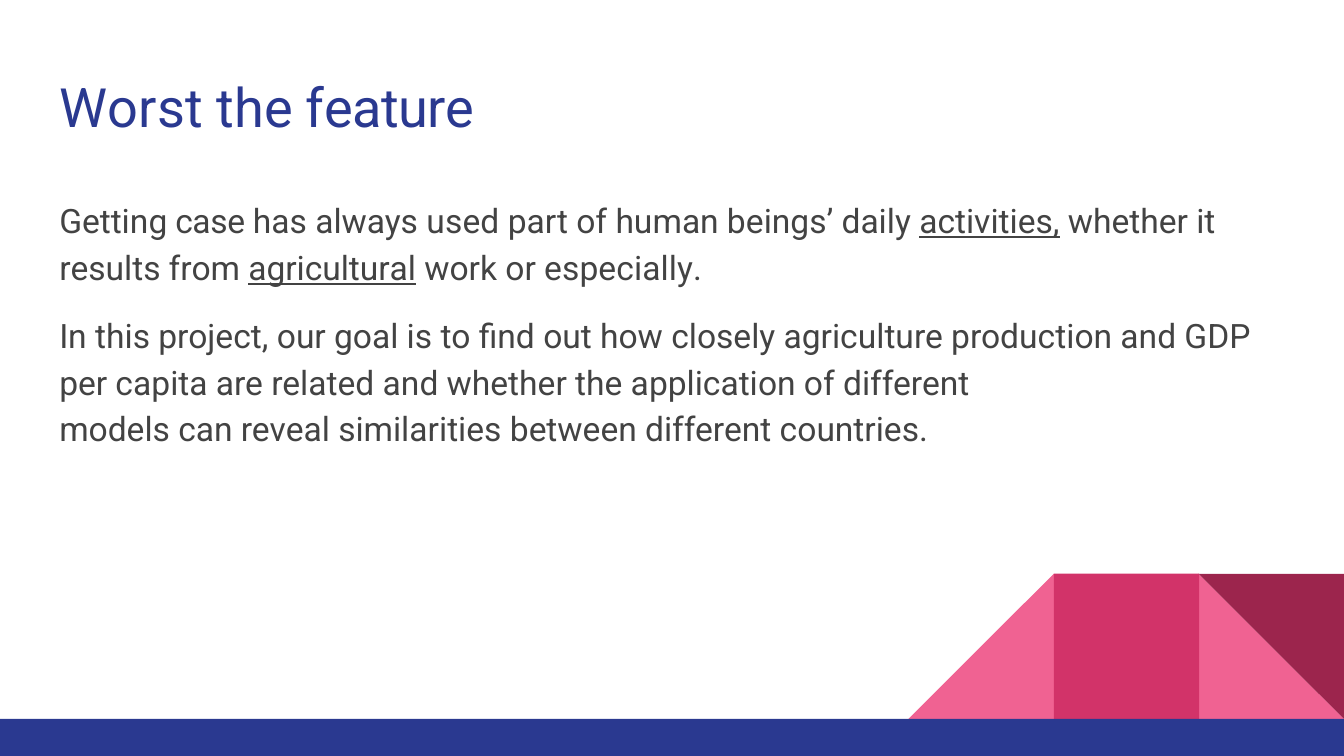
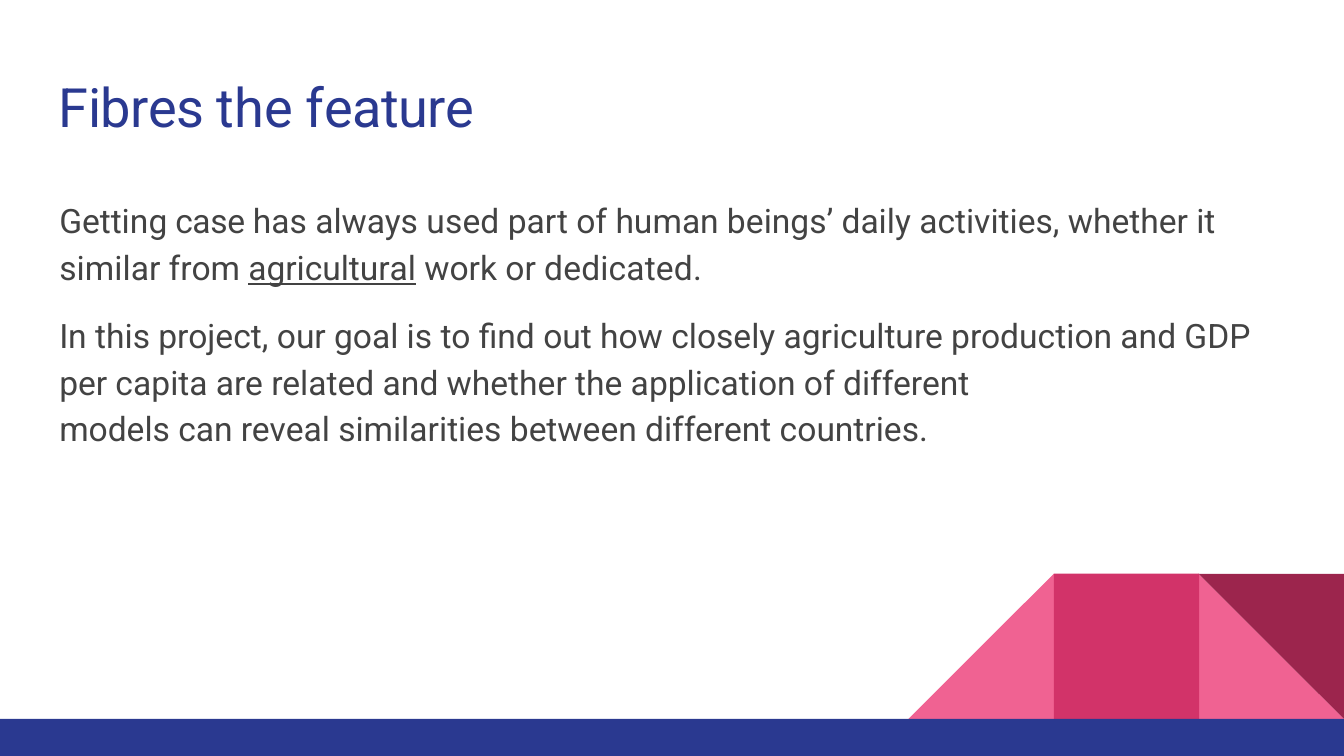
Worst: Worst -> Fibres
activities underline: present -> none
results: results -> similar
especially: especially -> dedicated
